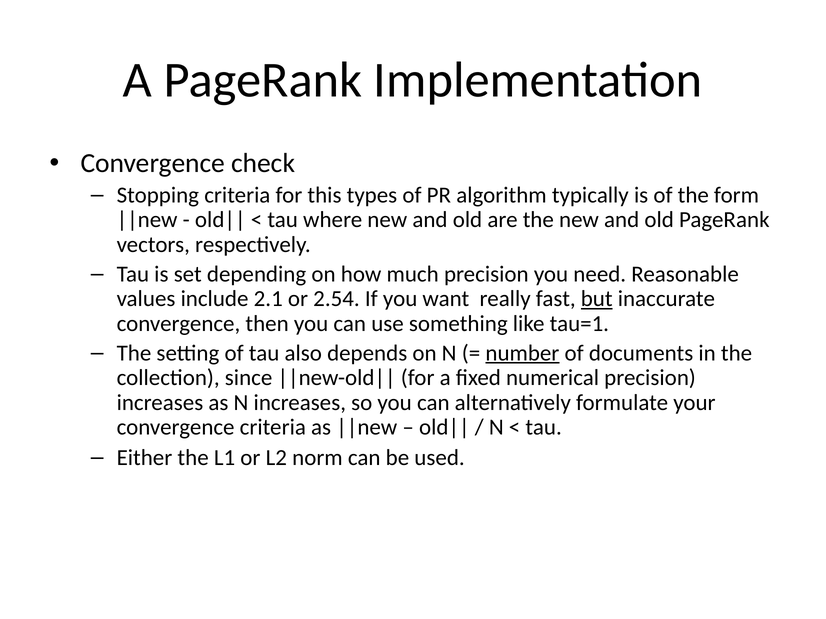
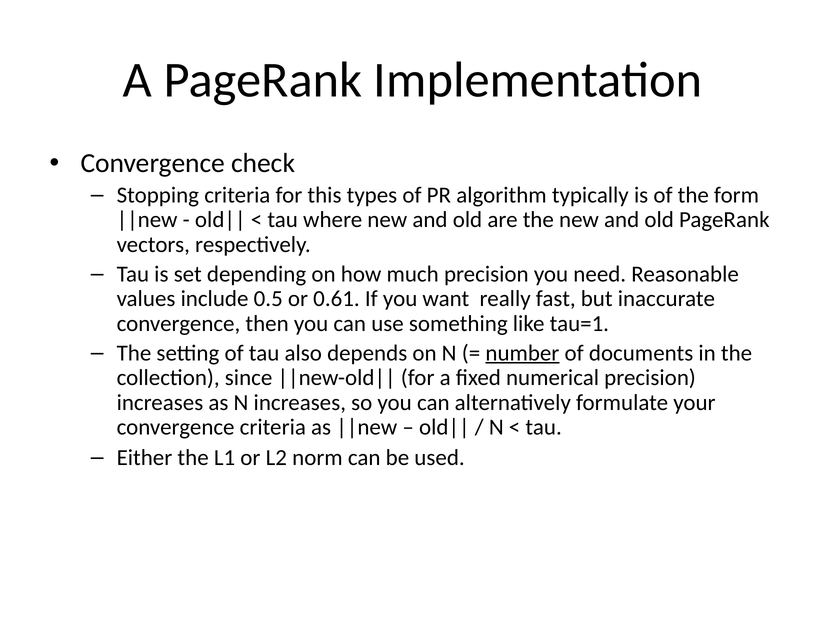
2.1: 2.1 -> 0.5
2.54: 2.54 -> 0.61
but underline: present -> none
